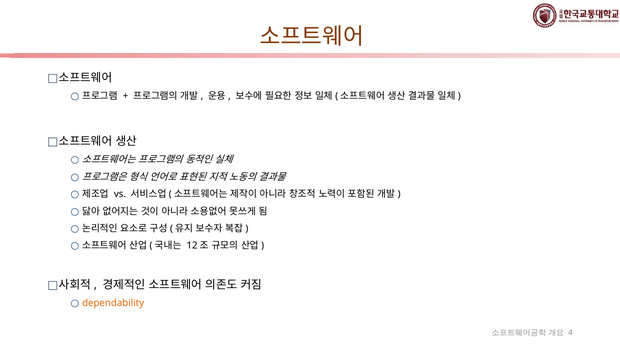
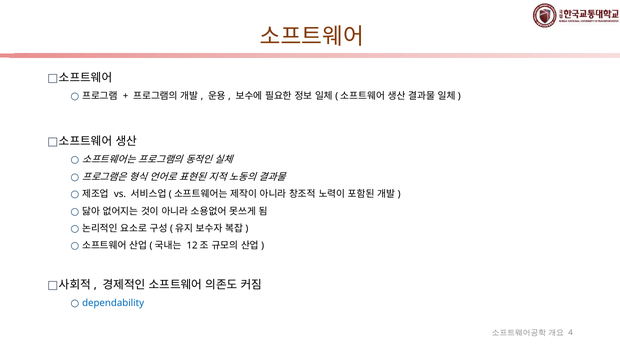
dependability colour: orange -> blue
